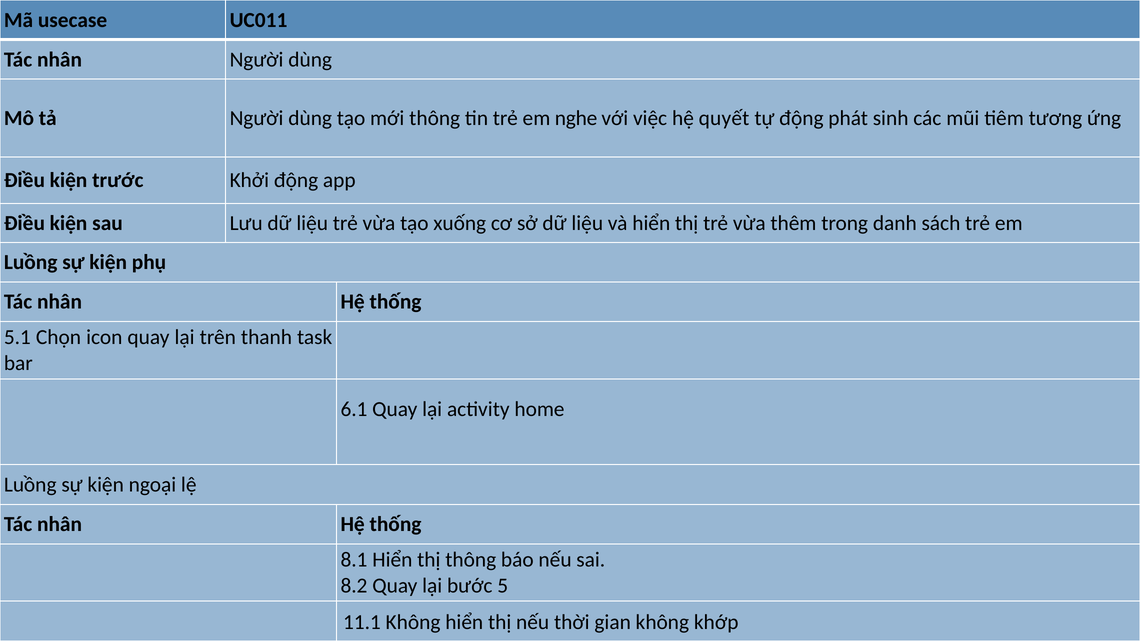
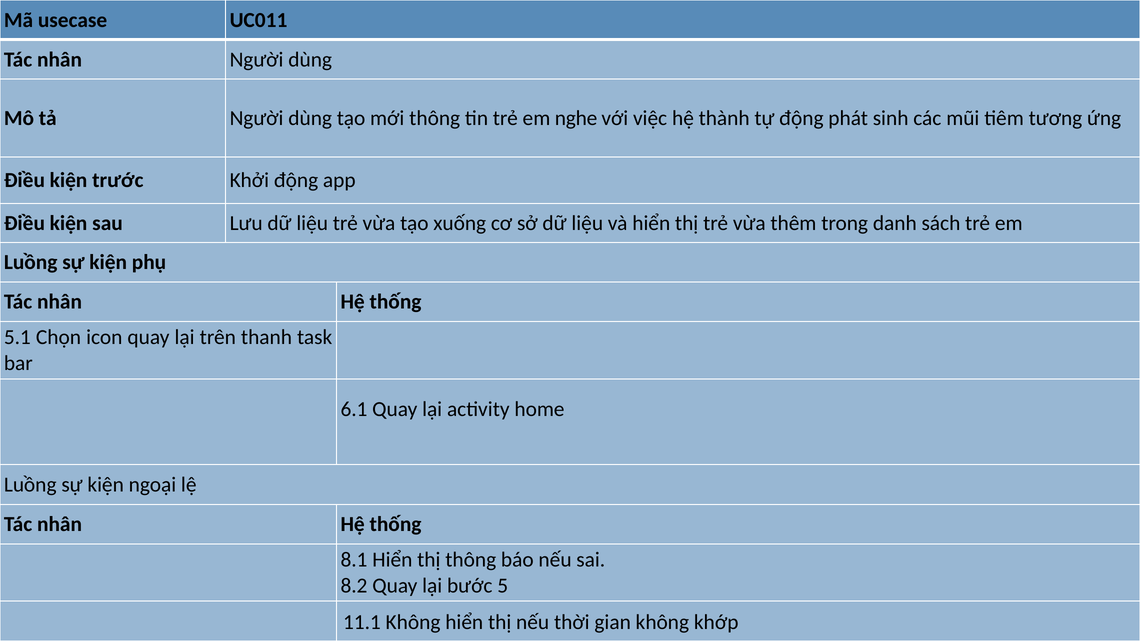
quyết: quyết -> thành
